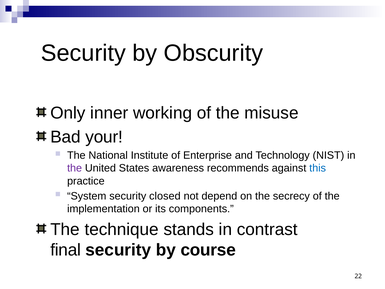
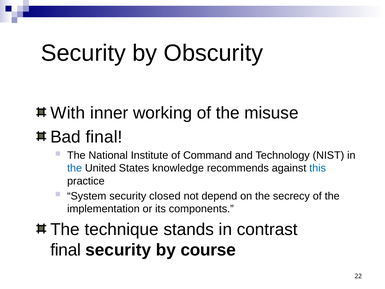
Only: Only -> With
Bad your: your -> final
Enterprise: Enterprise -> Command
the at (75, 168) colour: purple -> blue
awareness: awareness -> knowledge
